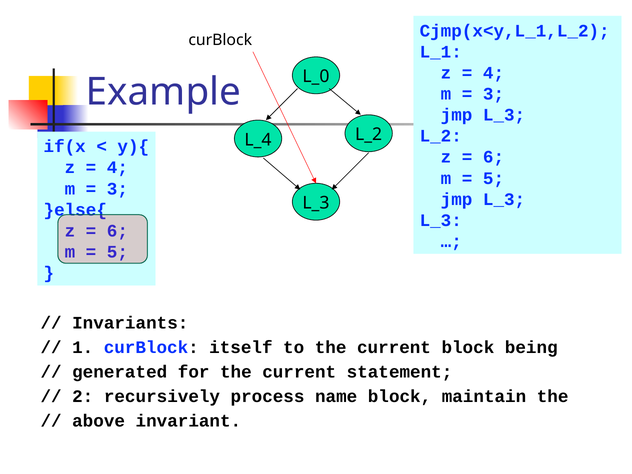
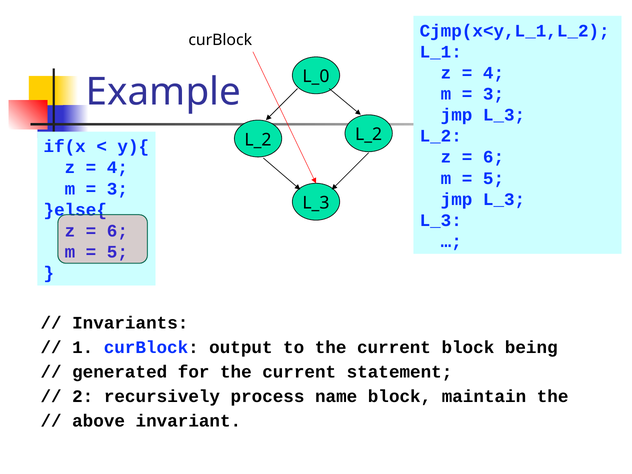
L_4 at (258, 140): L_4 -> L_2
itself: itself -> output
